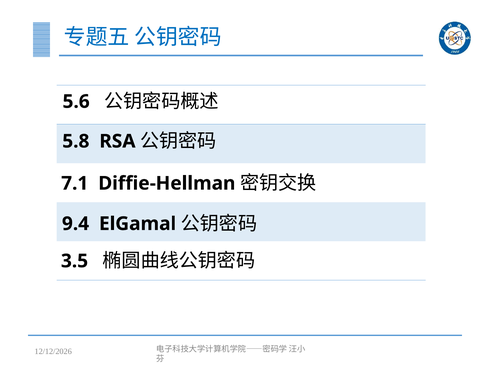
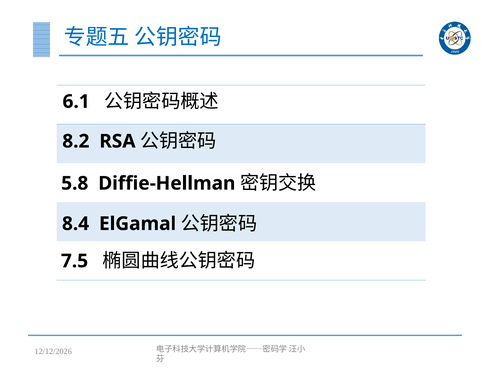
5.6: 5.6 -> 6.1
5.8: 5.8 -> 8.2
7.1: 7.1 -> 5.8
9.4: 9.4 -> 8.4
3.5: 3.5 -> 7.5
